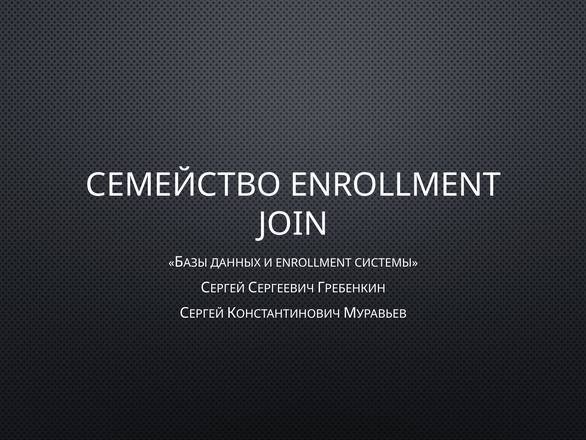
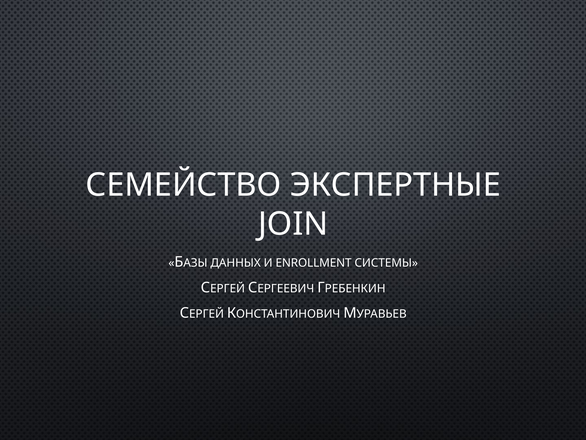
СЕМЕЙСТВО ENROLLMENT: ENROLLMENT -> ЭКСПЕРТНЫЕ
